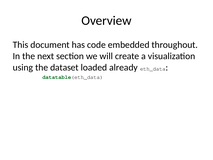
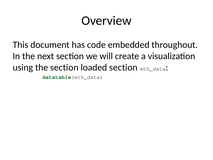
the dataset: dataset -> section
loaded already: already -> section
